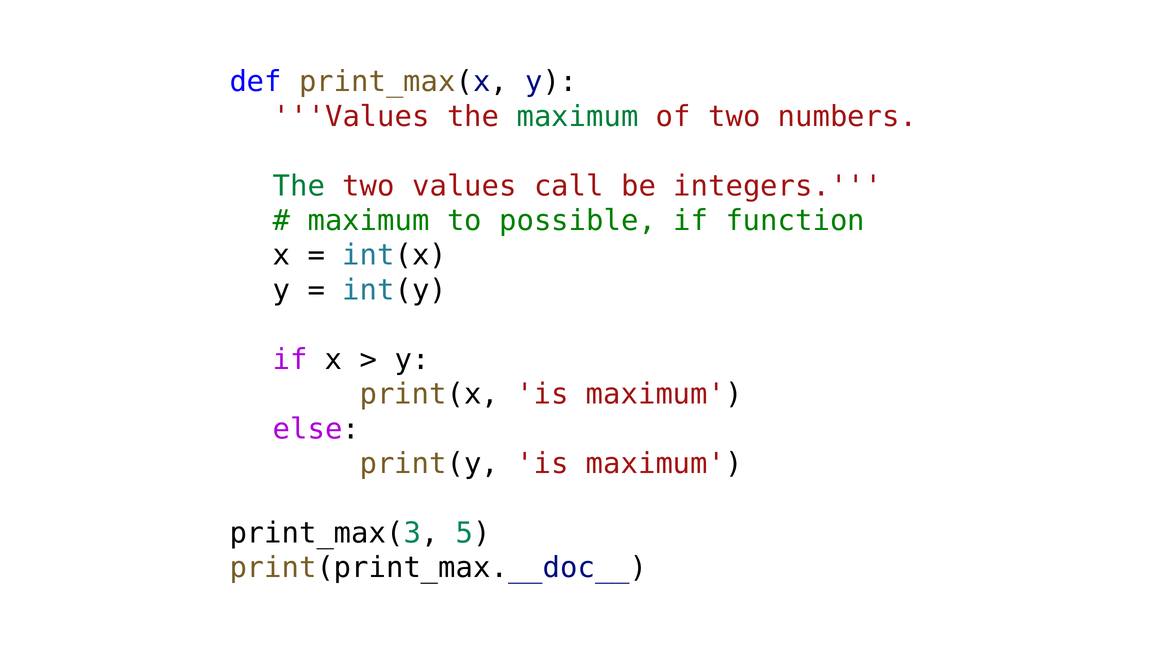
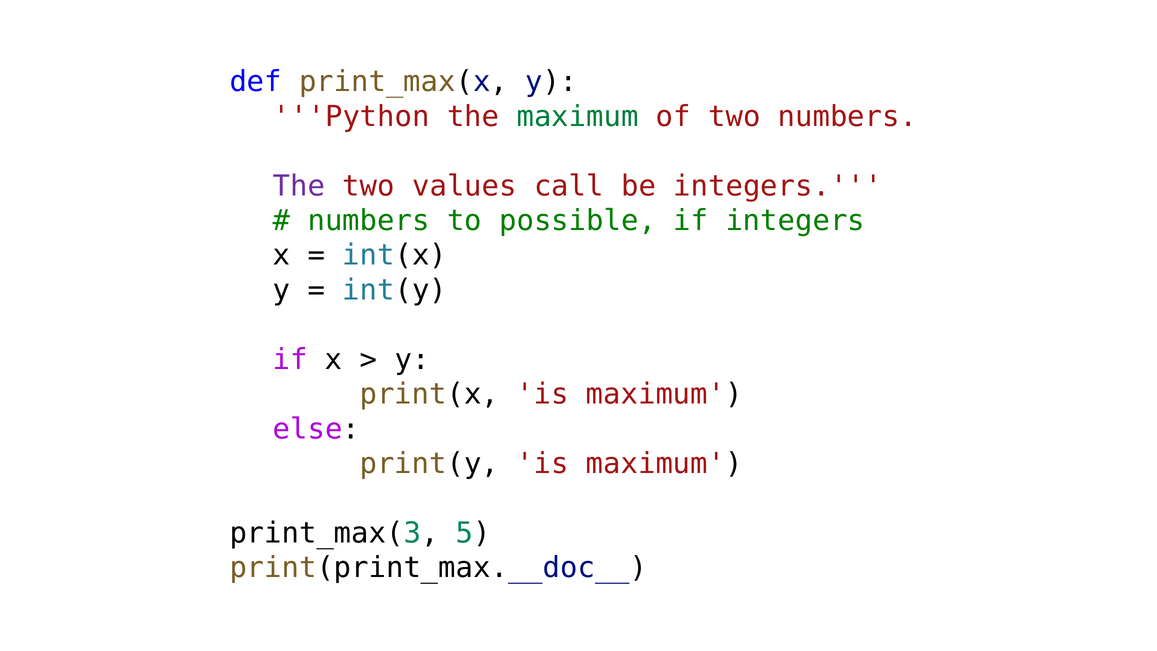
Values at (351, 116): Values -> Python
The at (299, 186) colour: green -> purple
maximum at (369, 221): maximum -> numbers
if function: function -> integers
